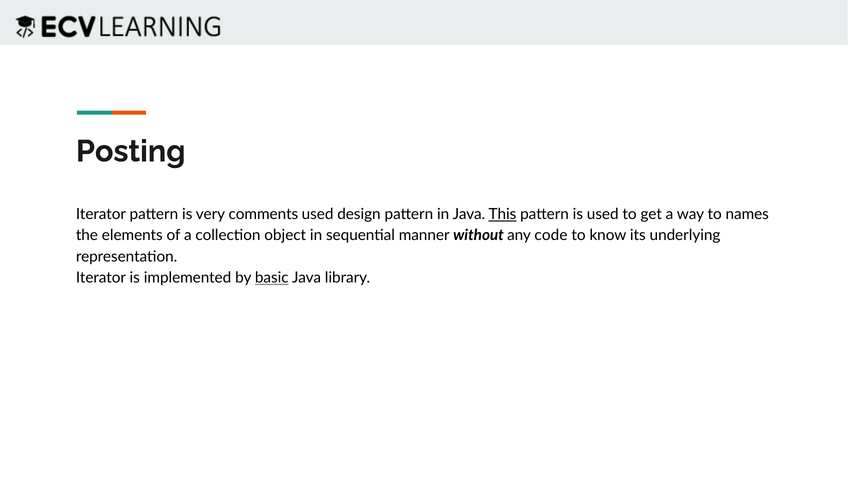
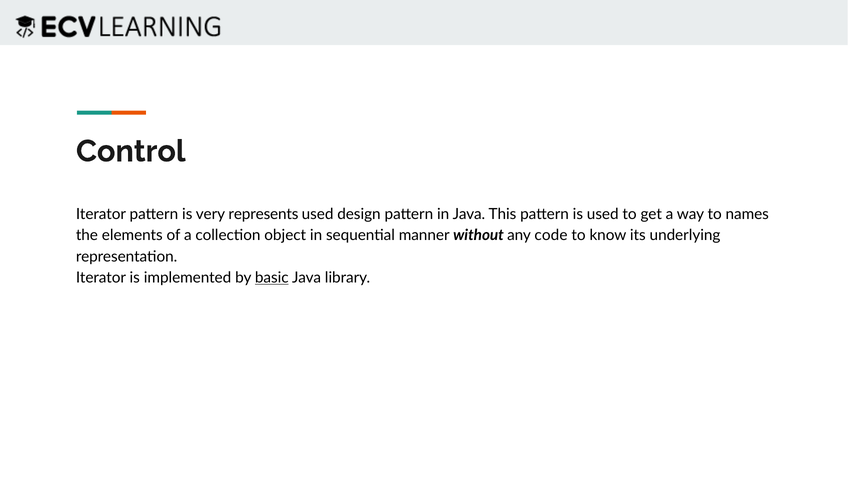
Posting: Posting -> Control
comments: comments -> represents
This underline: present -> none
